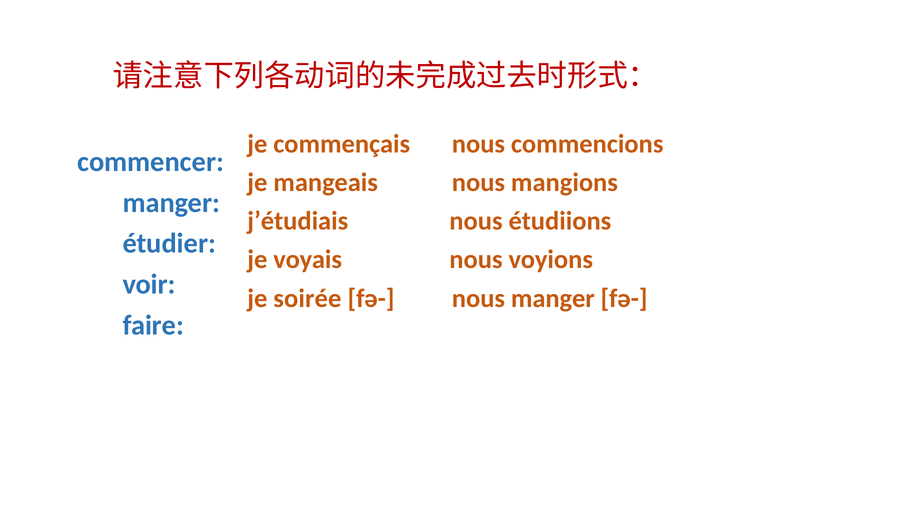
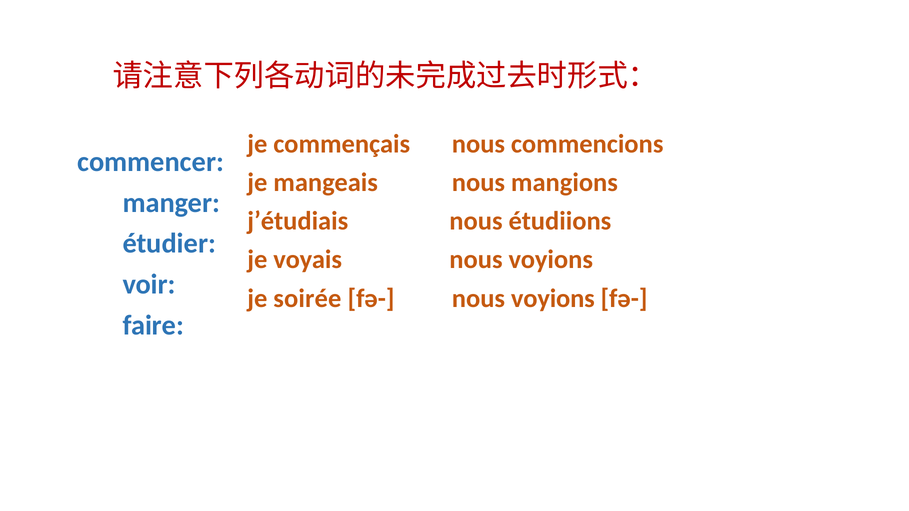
fə- nous manger: manger -> voyions
